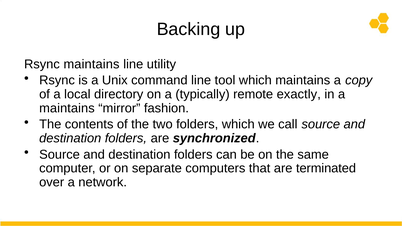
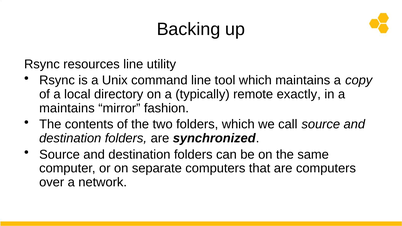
Rsync maintains: maintains -> resources
are terminated: terminated -> computers
